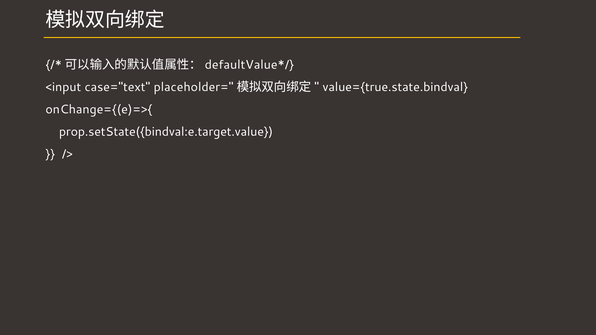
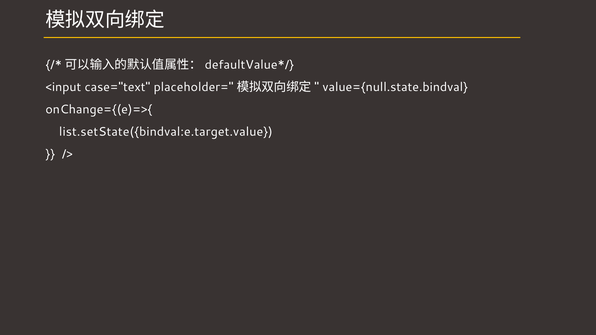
value={true.state.bindval: value={true.state.bindval -> value={null.state.bindval
prop.setState({bindval:e.target.value: prop.setState({bindval:e.target.value -> list.setState({bindval:e.target.value
